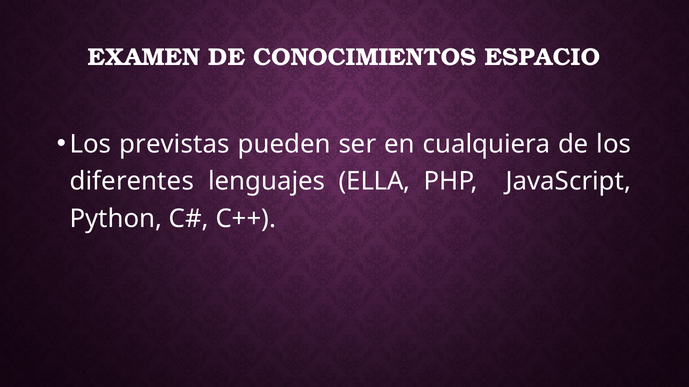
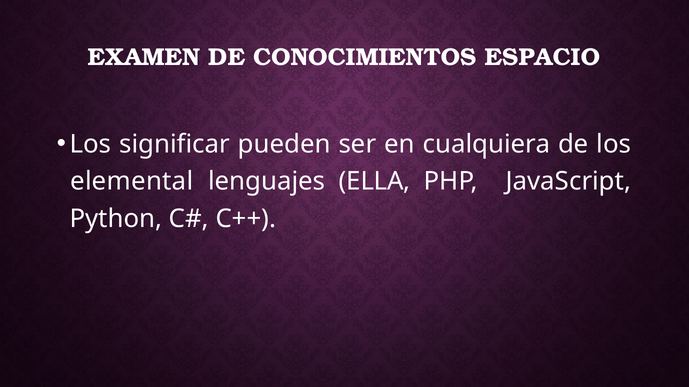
previstas: previstas -> significar
diferentes: diferentes -> elemental
